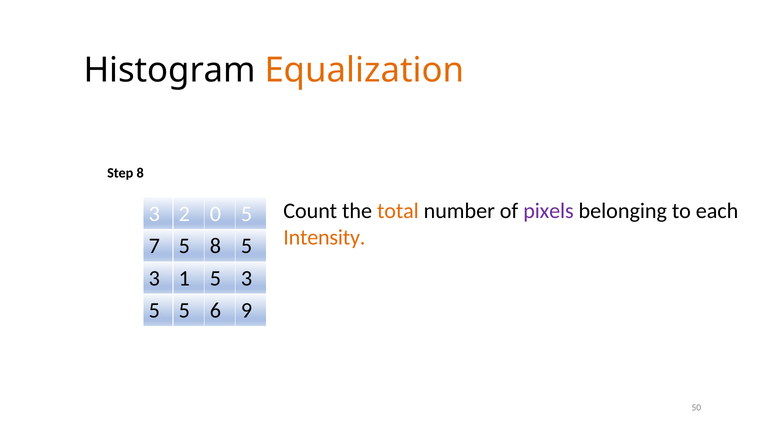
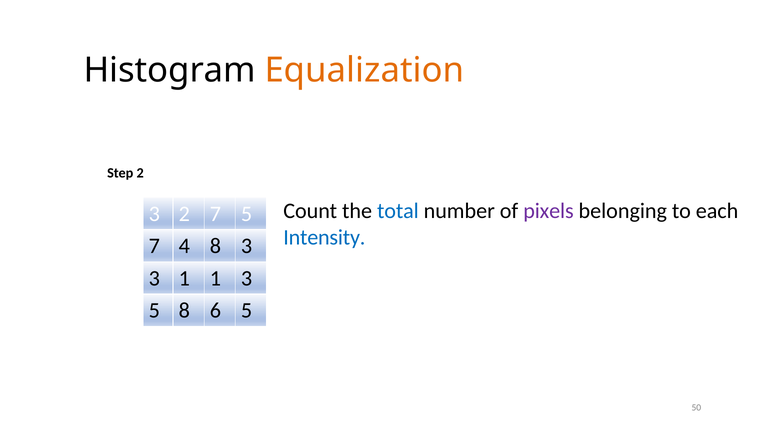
Step 8: 8 -> 2
total colour: orange -> blue
2 0: 0 -> 7
Intensity colour: orange -> blue
7 5: 5 -> 4
8 5: 5 -> 3
1 5: 5 -> 1
5 5: 5 -> 8
6 9: 9 -> 5
